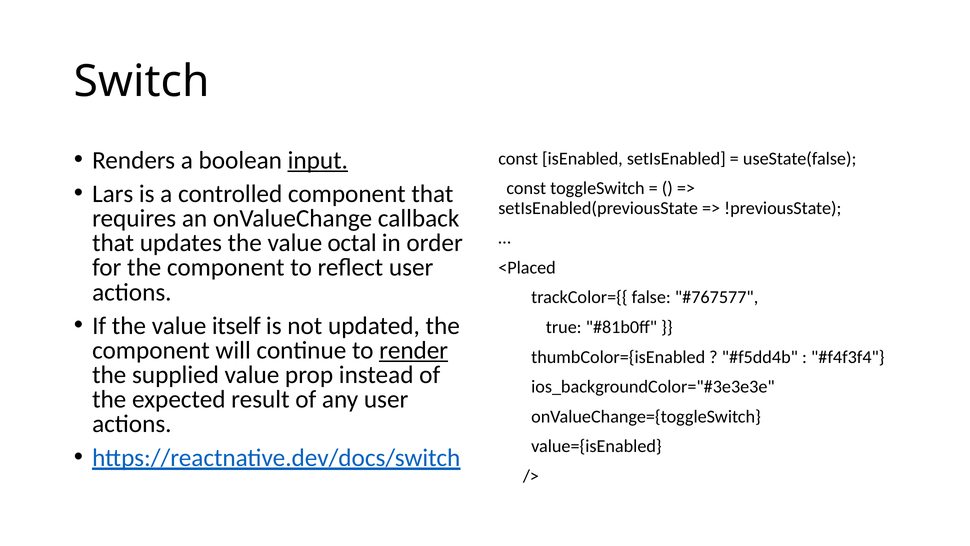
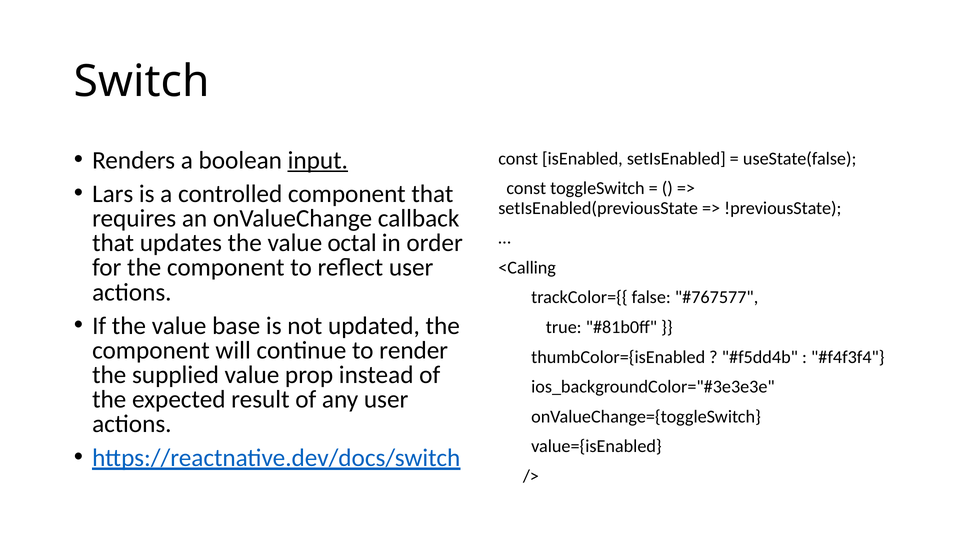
<Placed: <Placed -> <Calling
itself: itself -> base
render underline: present -> none
